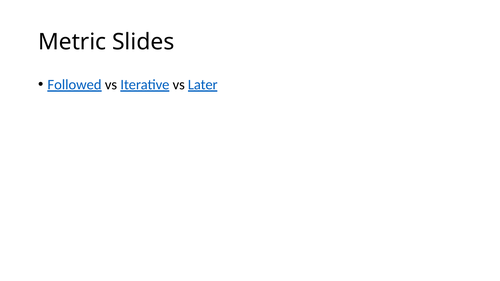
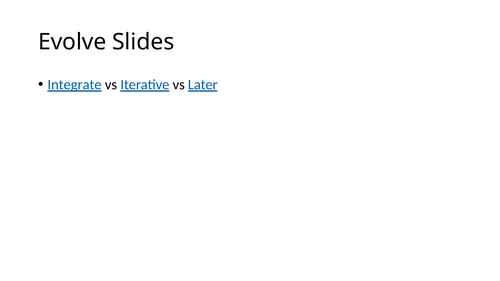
Metric: Metric -> Evolve
Followed: Followed -> Integrate
